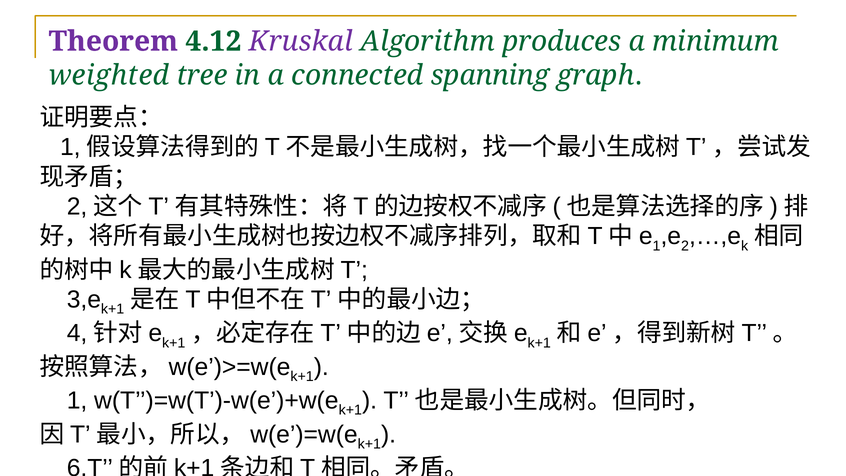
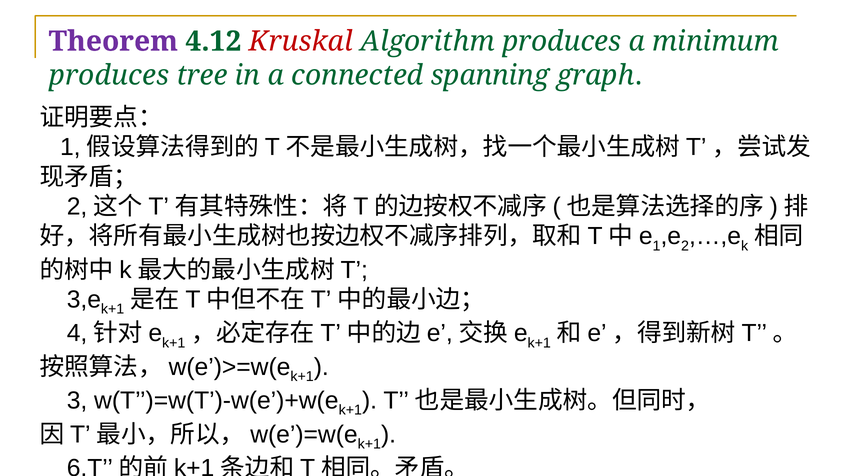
Kruskal colour: purple -> red
weighted at (109, 75): weighted -> produces
1 at (77, 401): 1 -> 3
